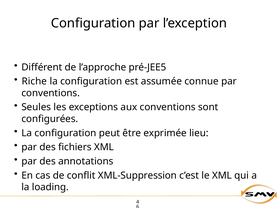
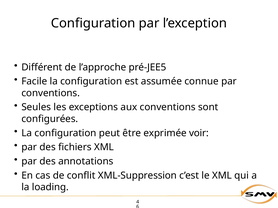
Riche: Riche -> Facile
lieu: lieu -> voir
